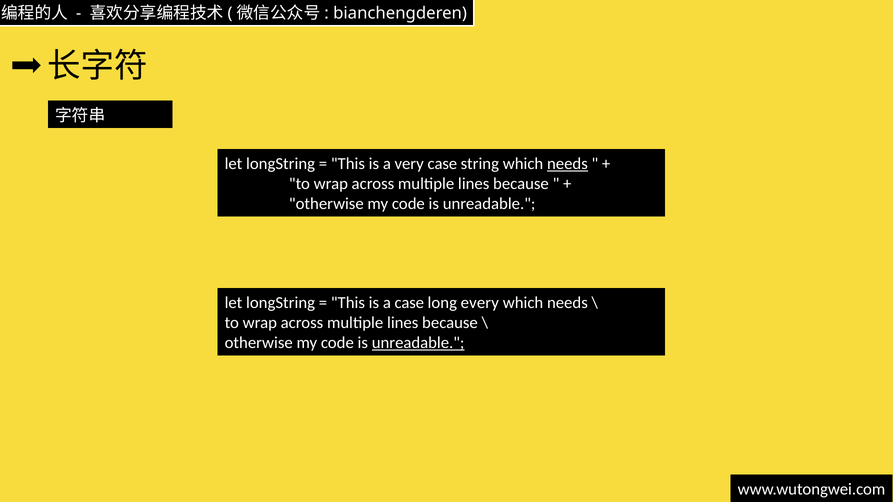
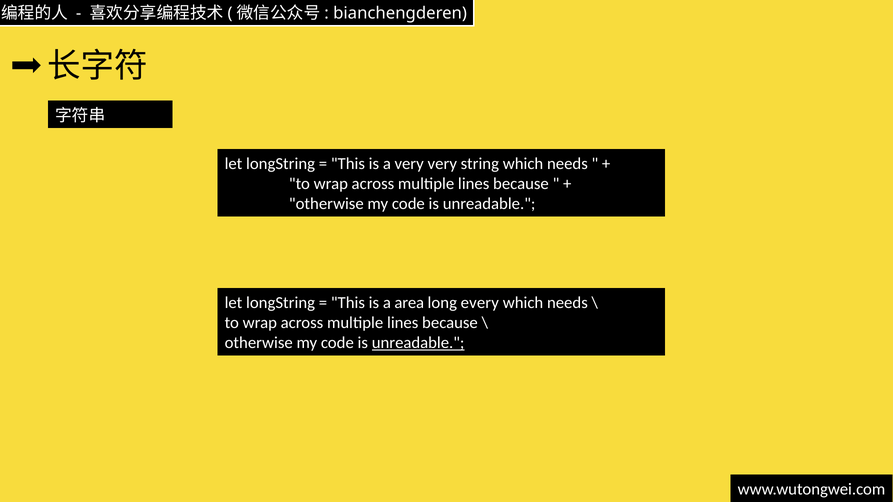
very case: case -> very
needs at (567, 164) underline: present -> none
a case: case -> area
